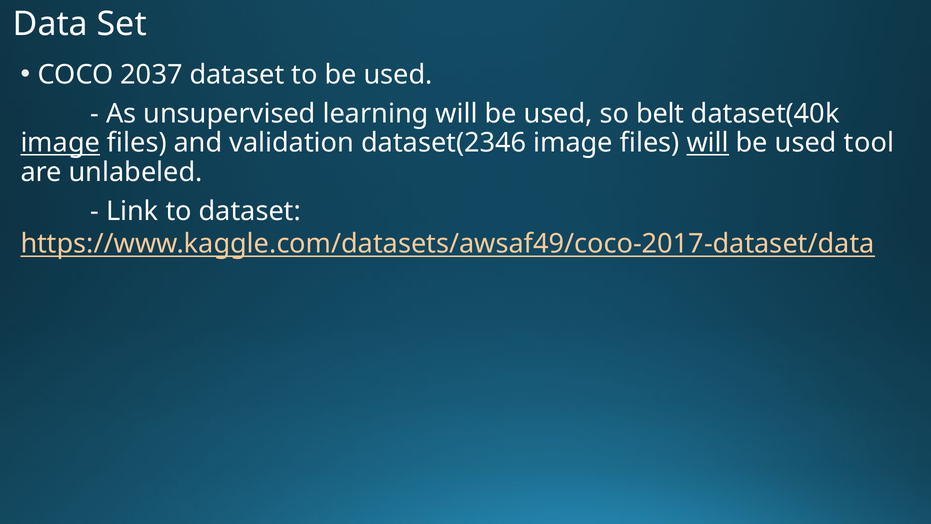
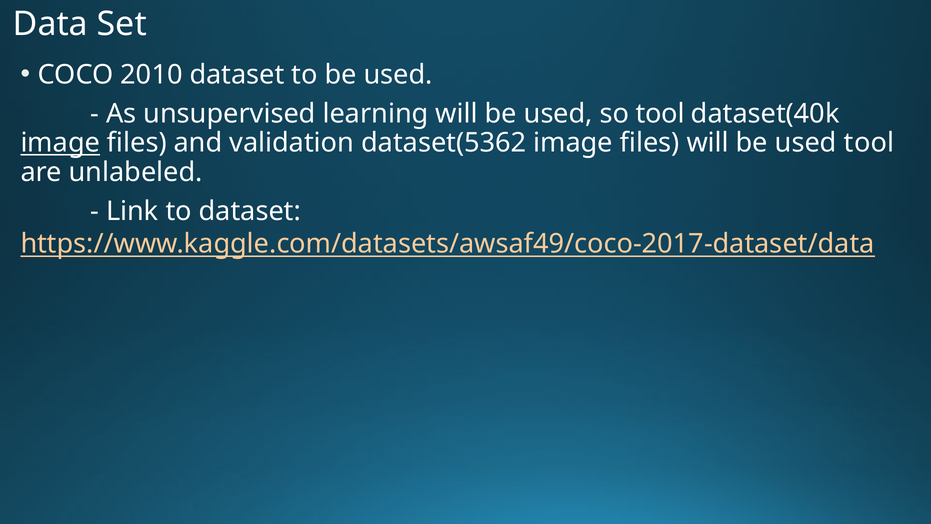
2037: 2037 -> 2010
so belt: belt -> tool
dataset(2346: dataset(2346 -> dataset(5362
will at (708, 143) underline: present -> none
